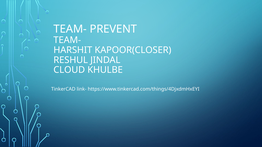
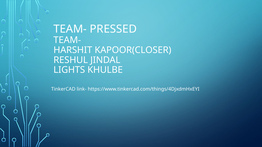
PREVENT: PREVENT -> PRESSED
CLOUD: CLOUD -> LIGHTS
